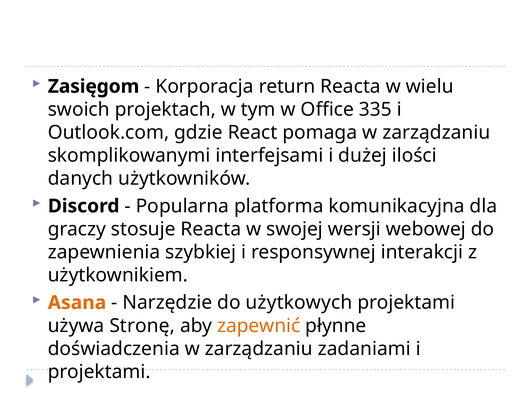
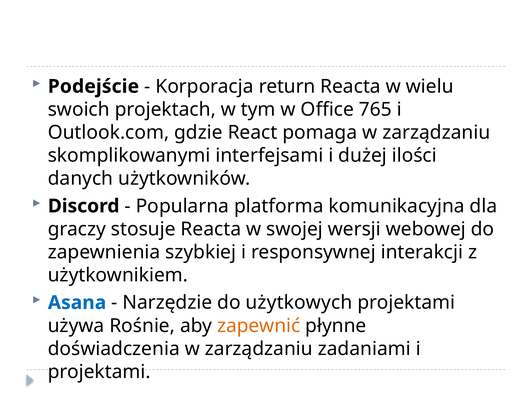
Zasięgom: Zasięgom -> Podejście
335: 335 -> 765
Asana colour: orange -> blue
Stronę: Stronę -> Rośnie
